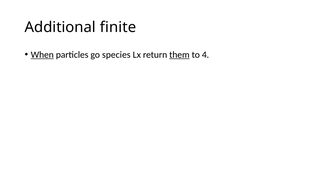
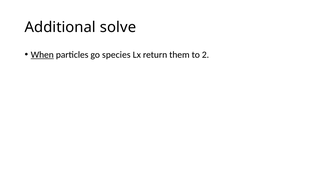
finite: finite -> solve
them underline: present -> none
4: 4 -> 2
